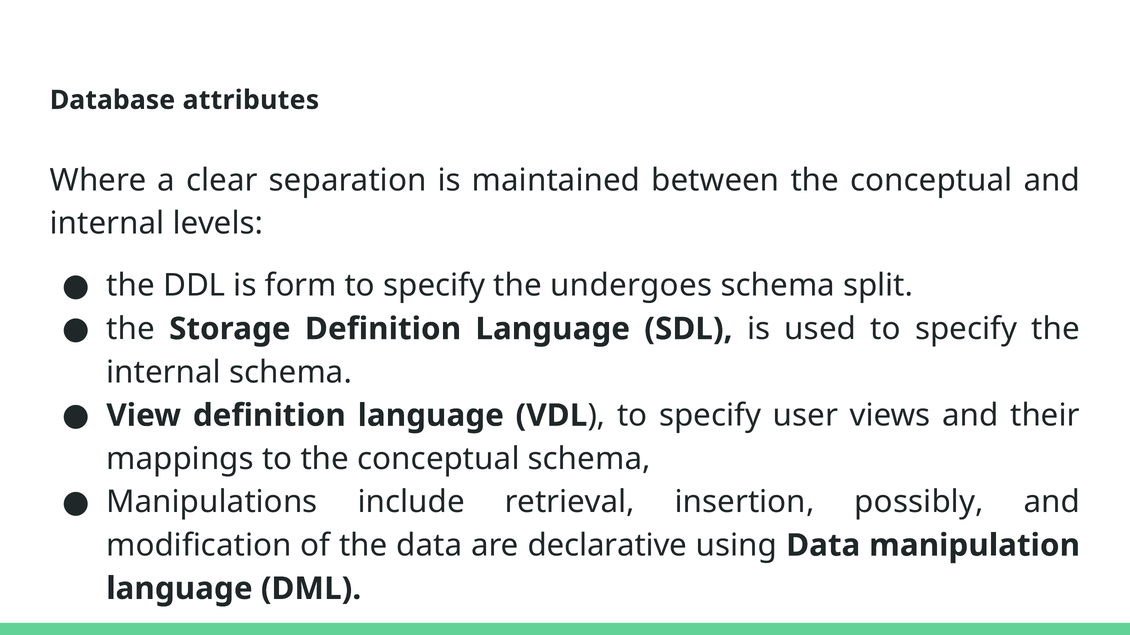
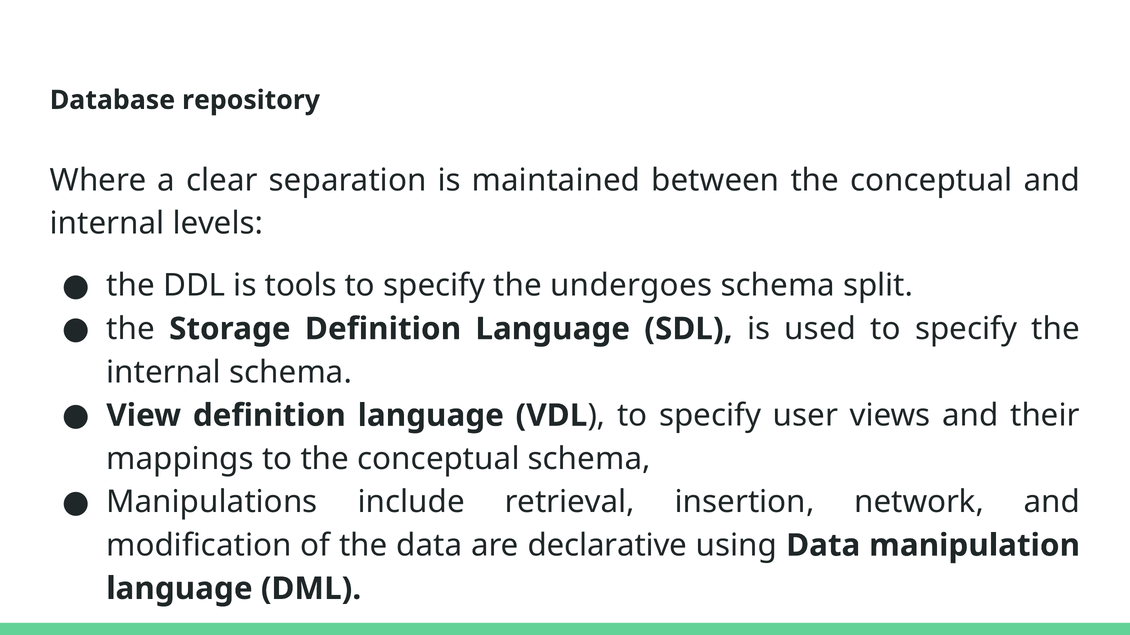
attributes: attributes -> repository
form: form -> tools
possibly: possibly -> network
